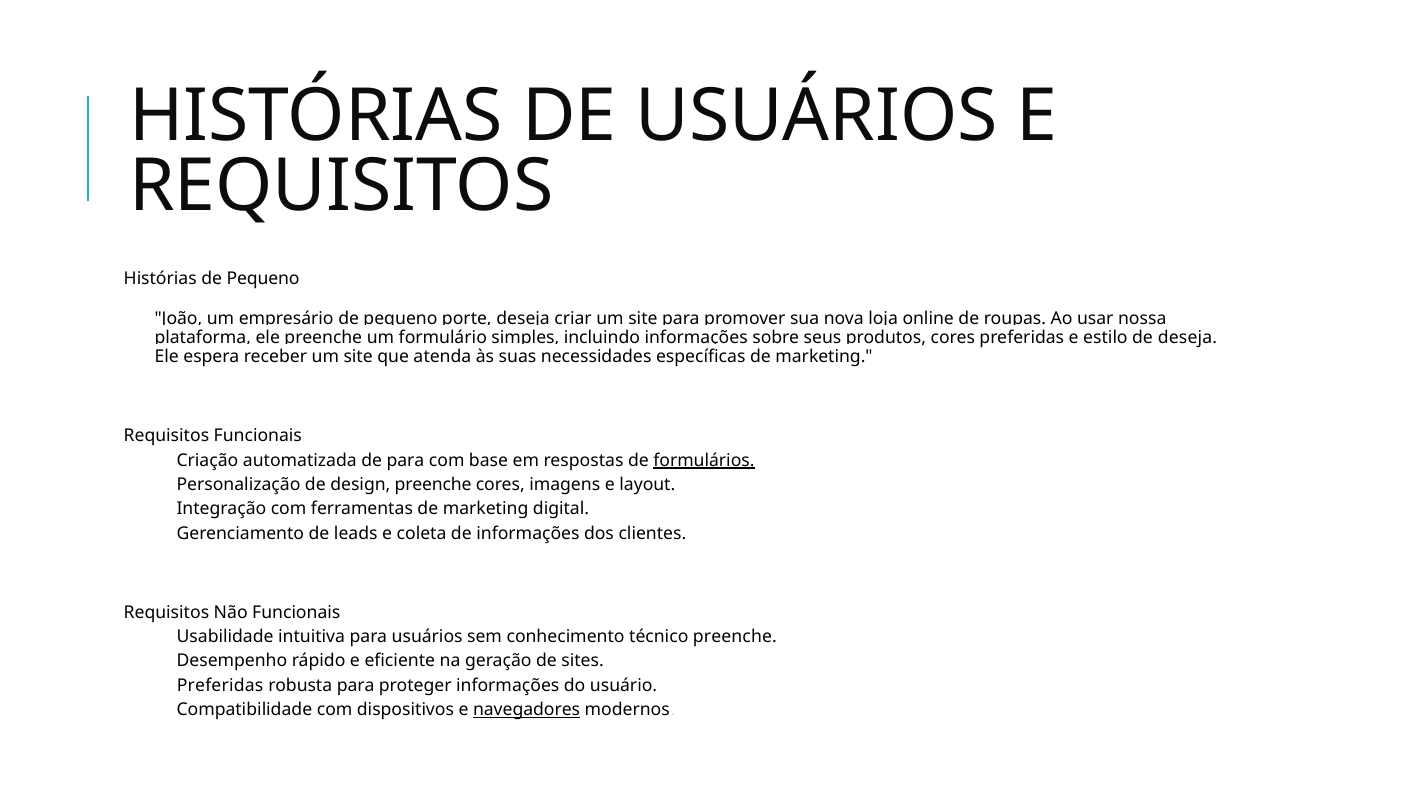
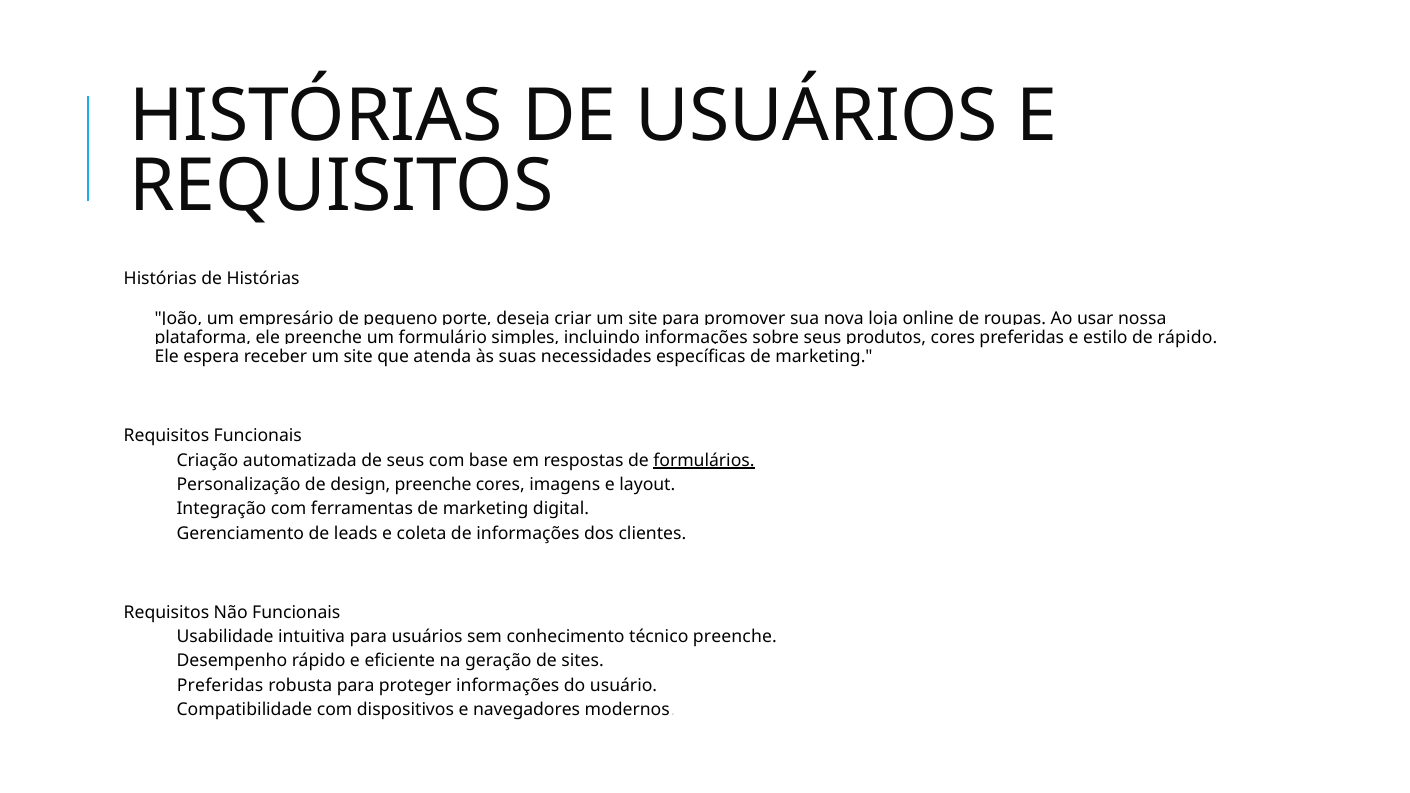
Histórias de Pequeno: Pequeno -> Histórias
de deseja: deseja -> rápido
de para: para -> seus
navegadores underline: present -> none
